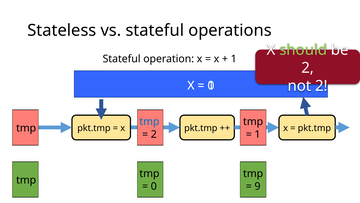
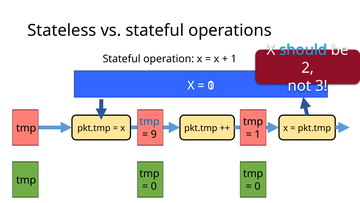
should colour: light green -> light blue
not 2: 2 -> 3
2 at (154, 134): 2 -> 9
9 at (257, 186): 9 -> 0
